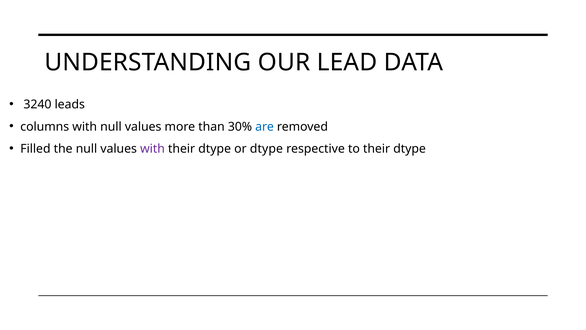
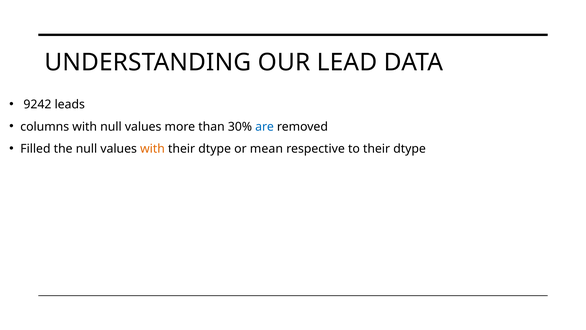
3240: 3240 -> 9242
with at (152, 149) colour: purple -> orange
or dtype: dtype -> mean
